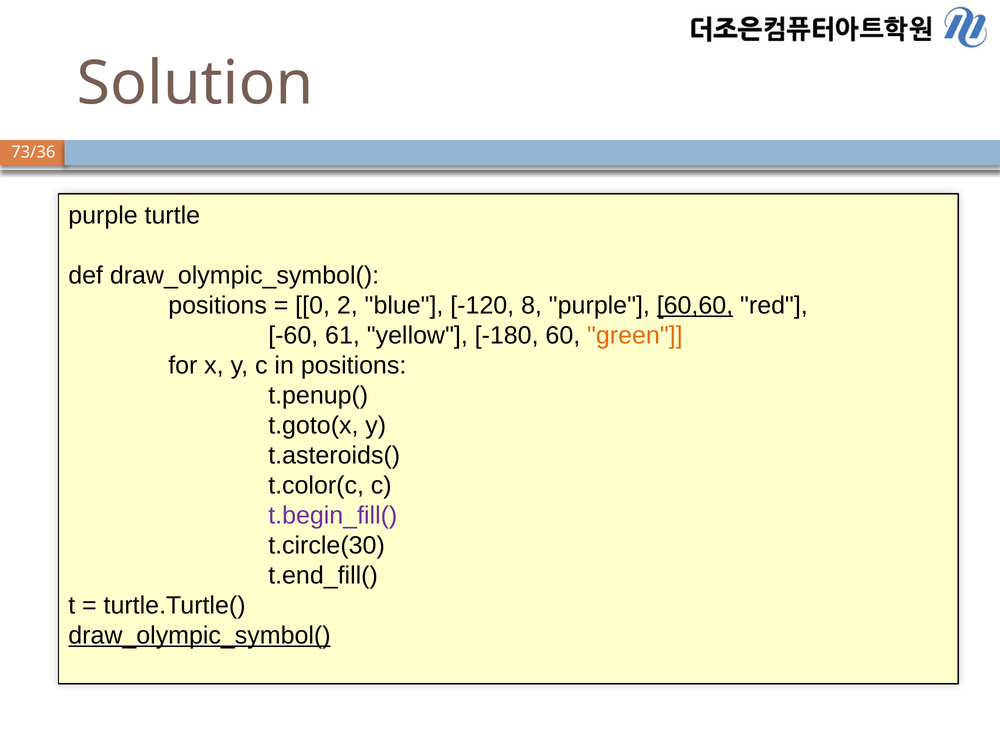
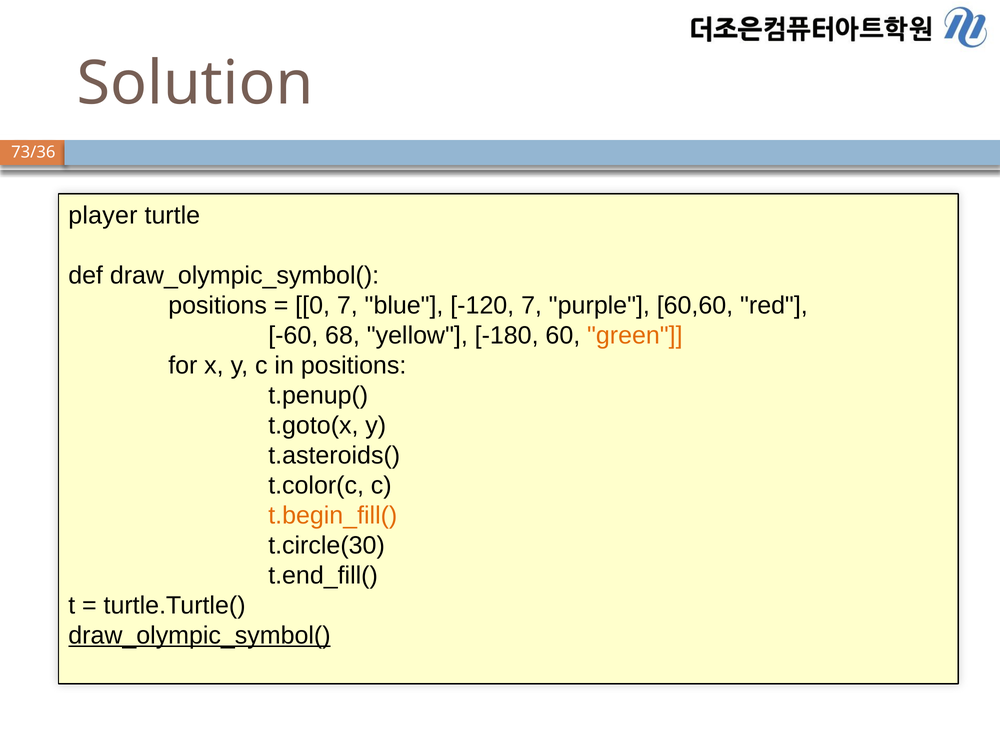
purple at (103, 216): purple -> player
0 2: 2 -> 7
-120 8: 8 -> 7
60,60 underline: present -> none
61: 61 -> 68
t.begin_fill( colour: purple -> orange
